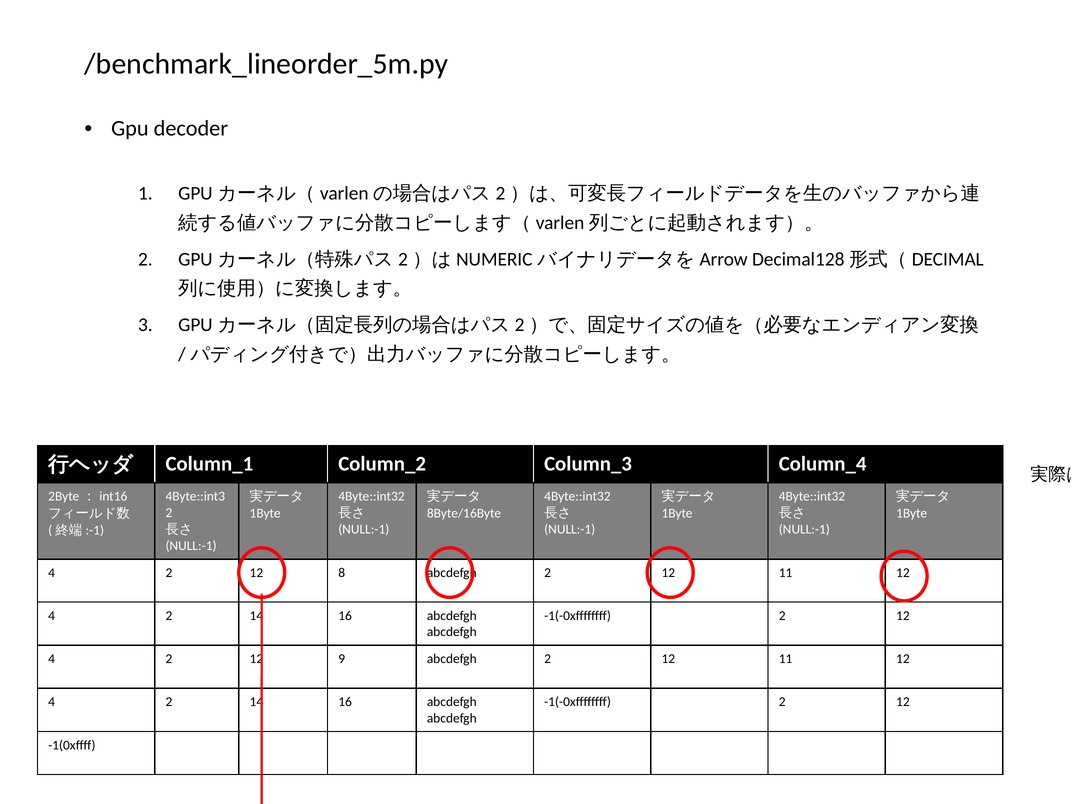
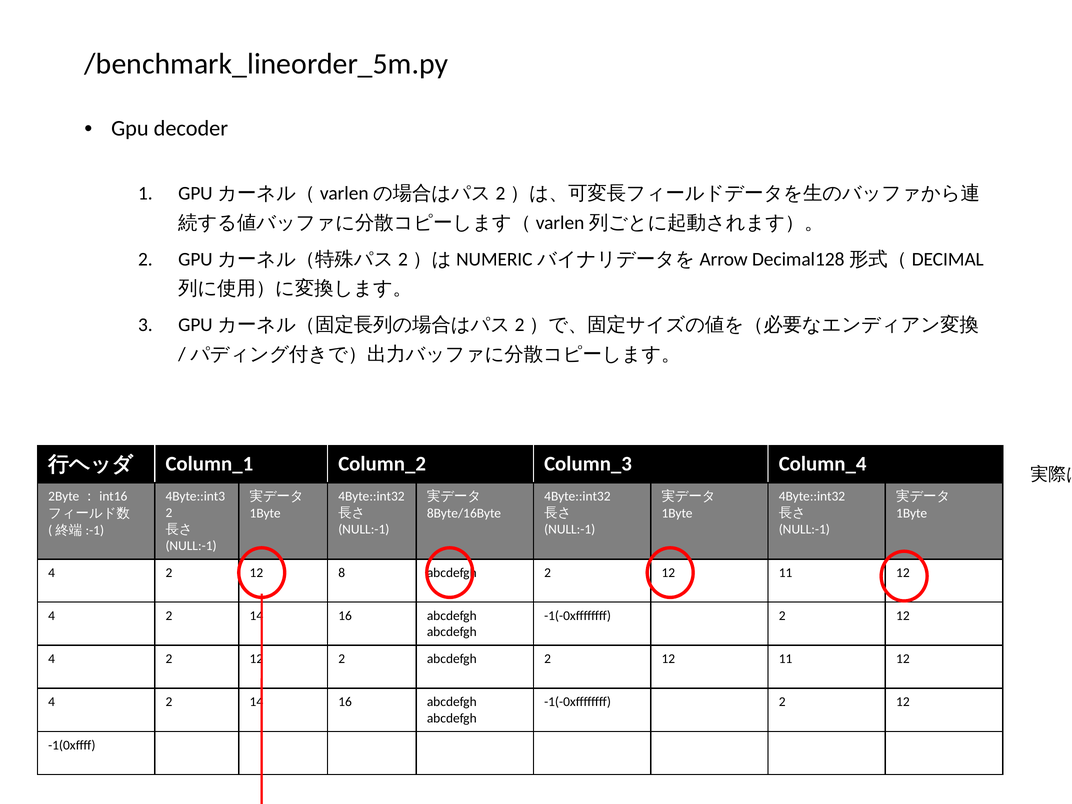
12 9: 9 -> 2
